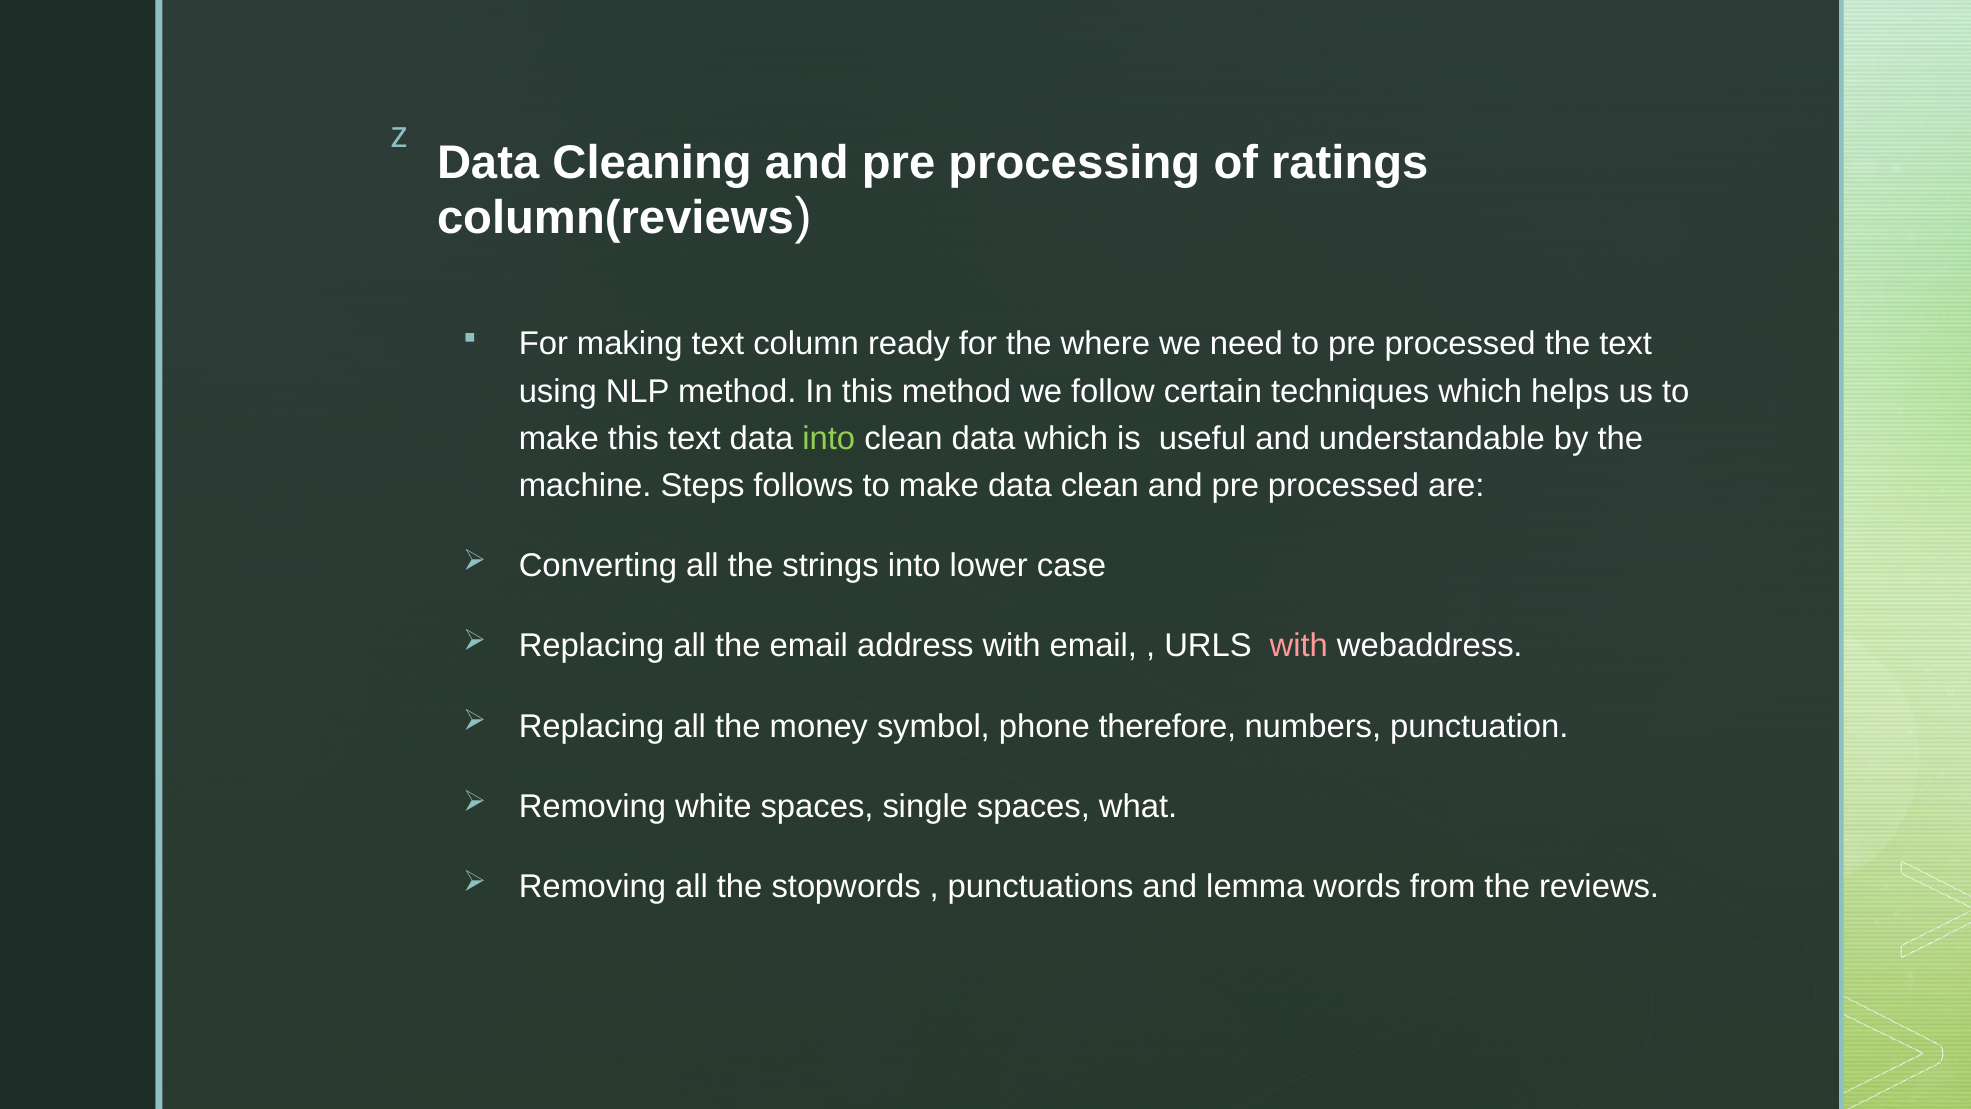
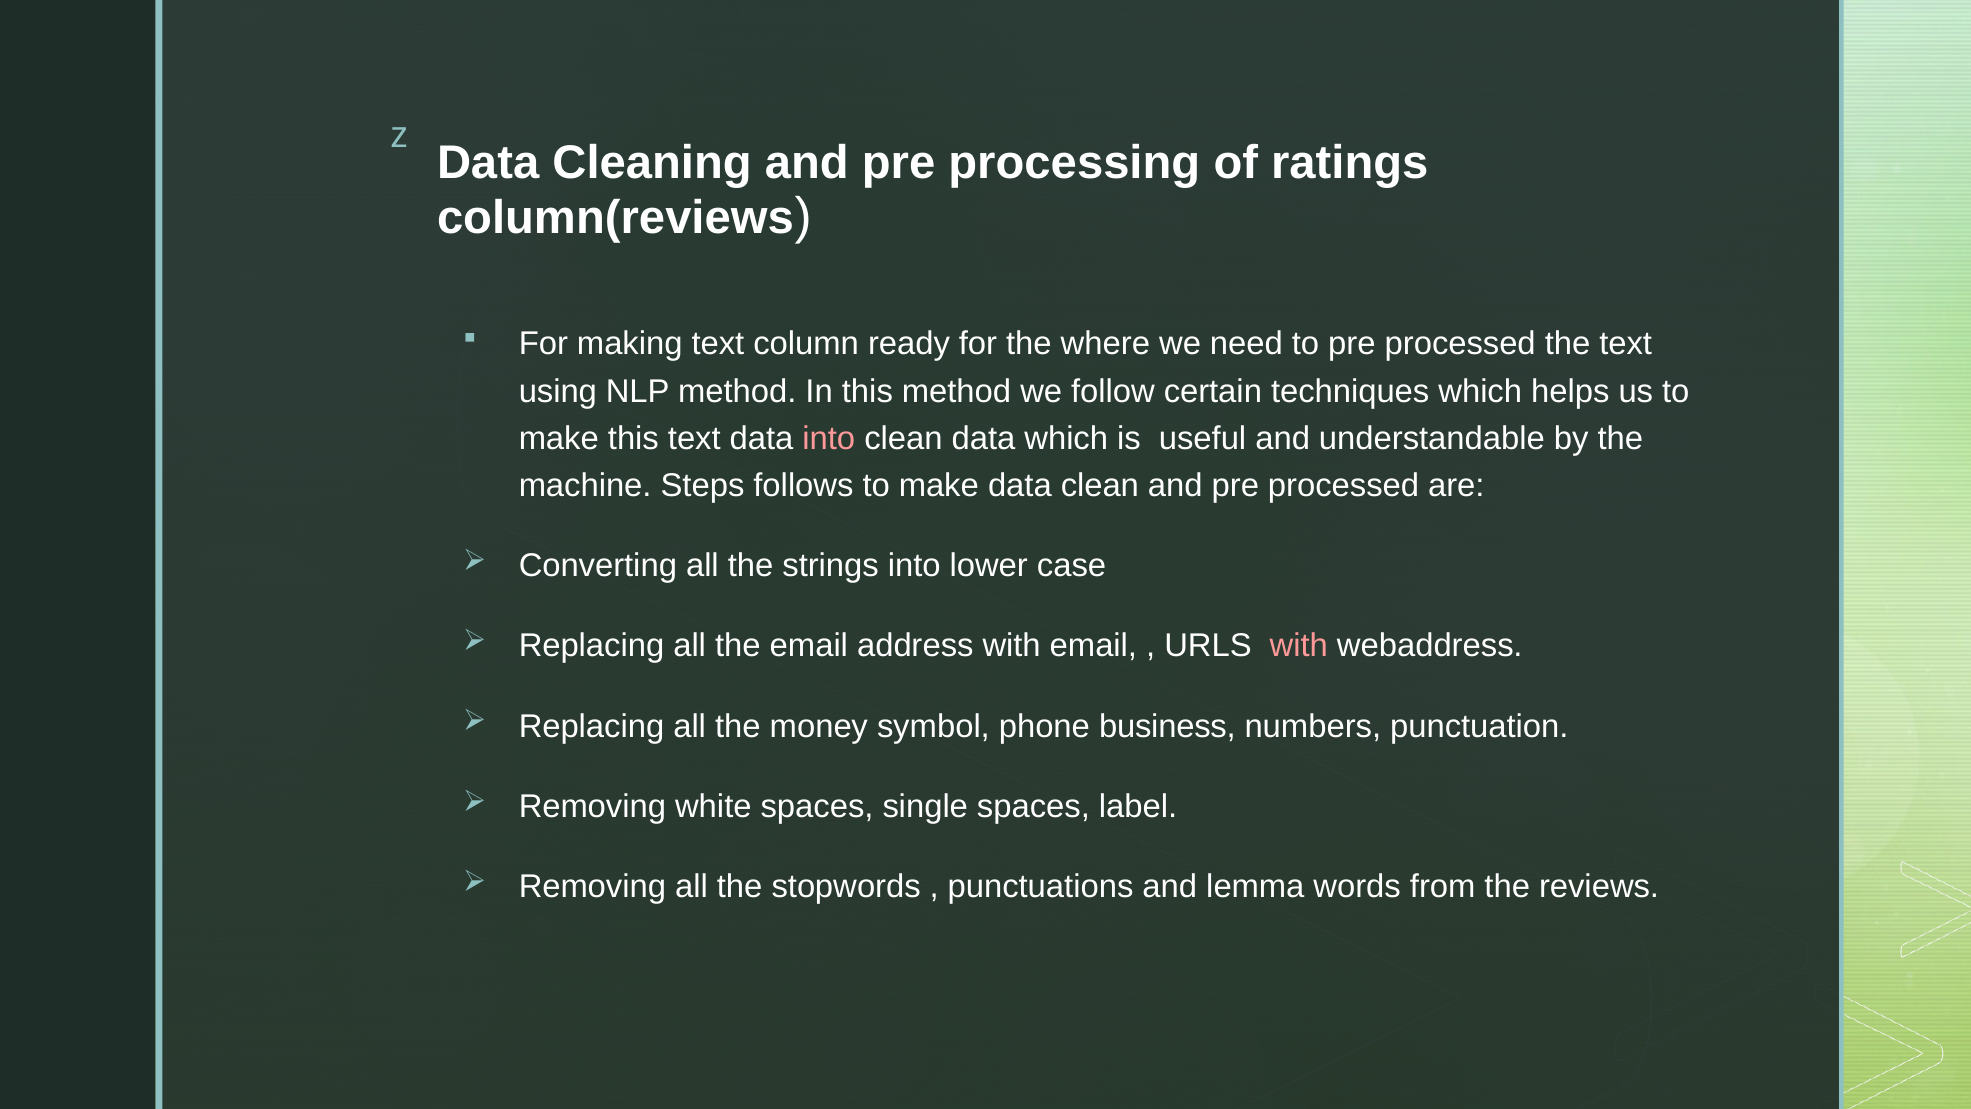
into at (829, 438) colour: light green -> pink
therefore: therefore -> business
what: what -> label
